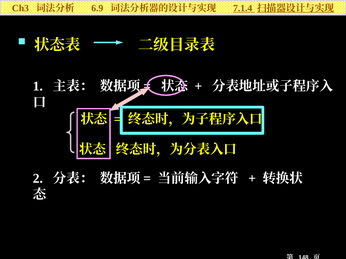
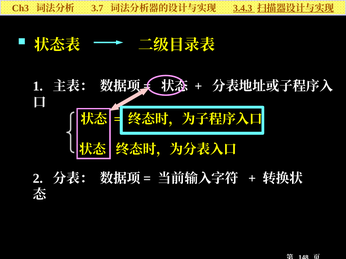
6.9: 6.9 -> 3.7
7.1.4: 7.1.4 -> 3.4.3
